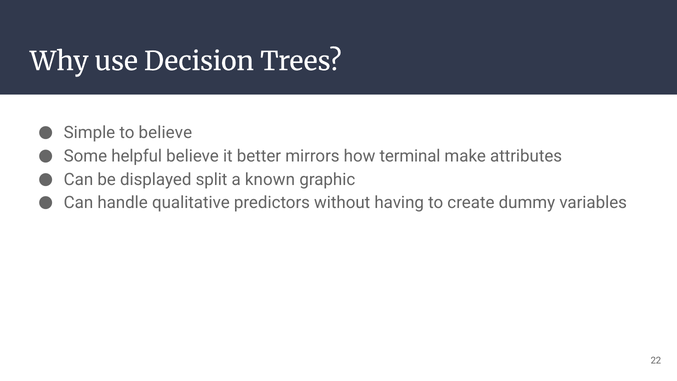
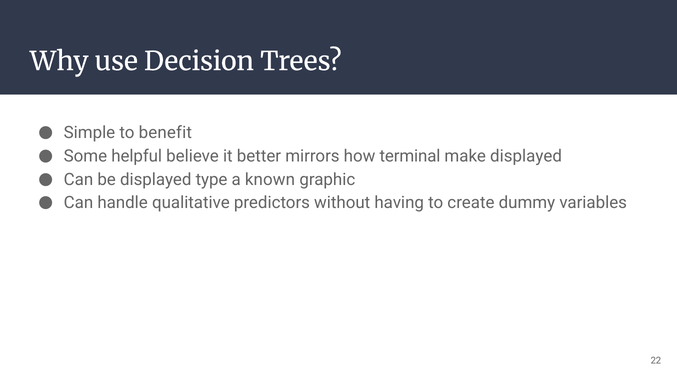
to believe: believe -> benefit
make attributes: attributes -> displayed
split: split -> type
